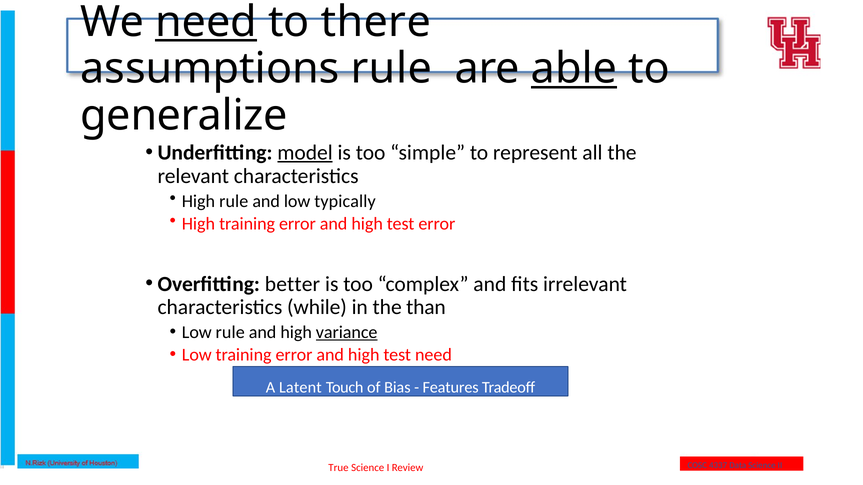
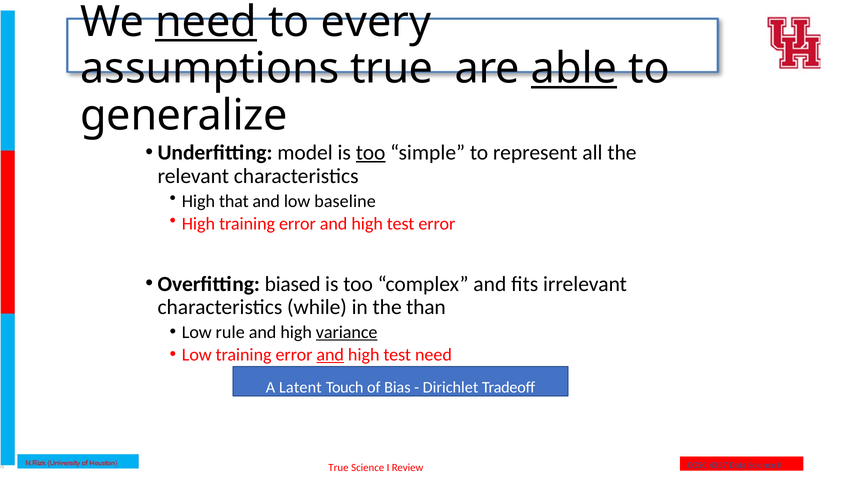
there: there -> every
assumptions rule: rule -> true
model underline: present -> none
too at (371, 153) underline: none -> present
High rule: rule -> that
typically: typically -> baseline
better: better -> biased
and at (330, 355) underline: none -> present
Features: Features -> Dirichlet
